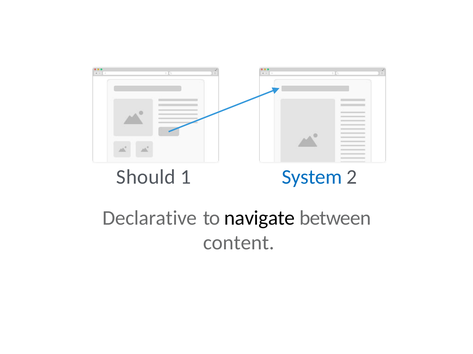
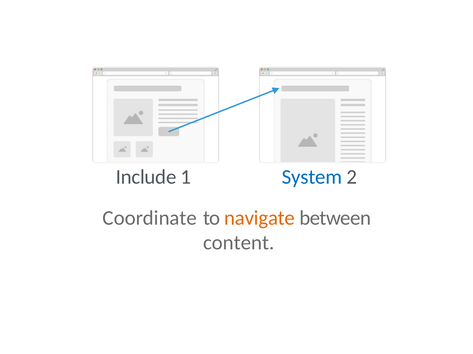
Should: Should -> Include
Declarative: Declarative -> Coordinate
navigate colour: black -> orange
